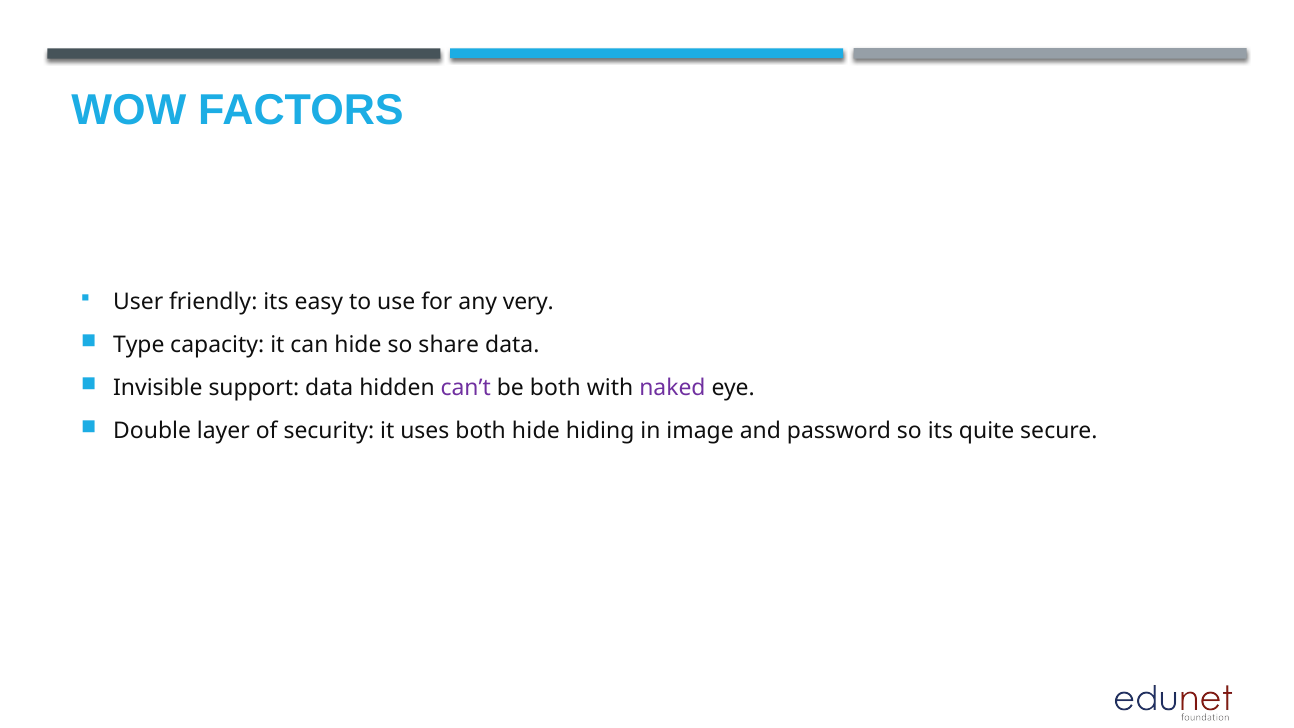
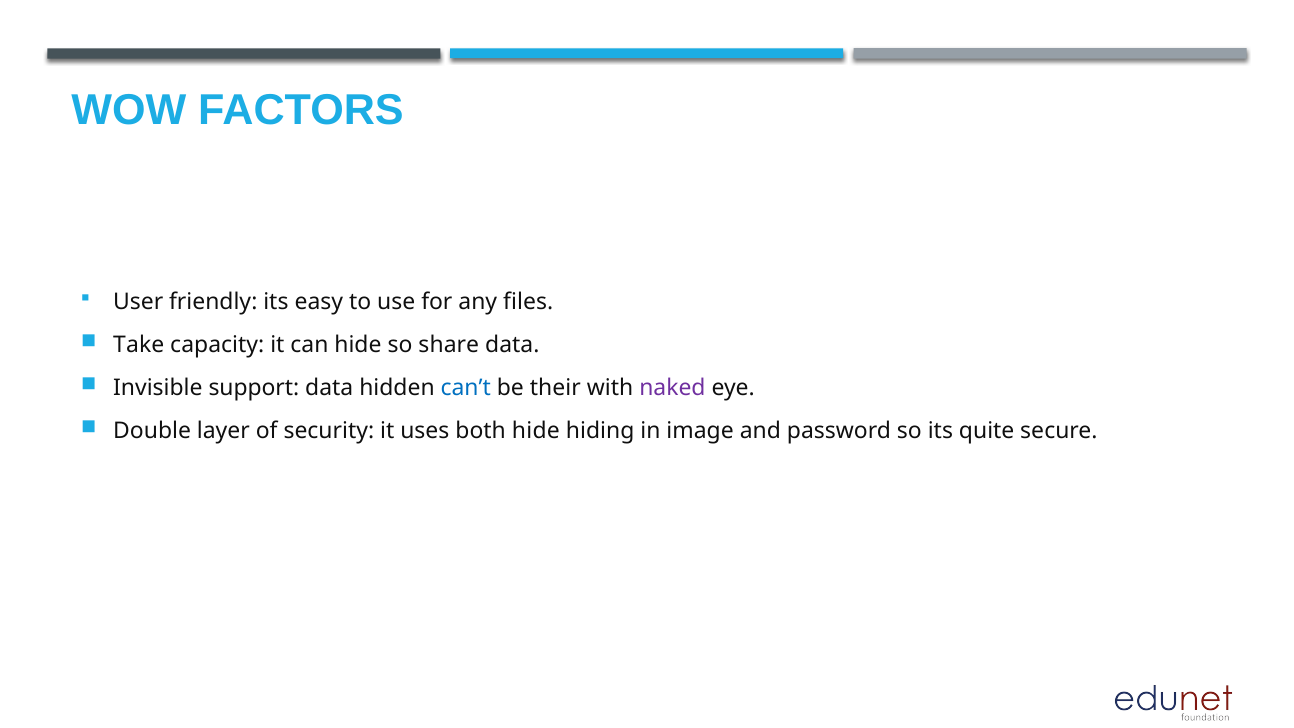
very: very -> files
Type: Type -> Take
can’t colour: purple -> blue
be both: both -> their
